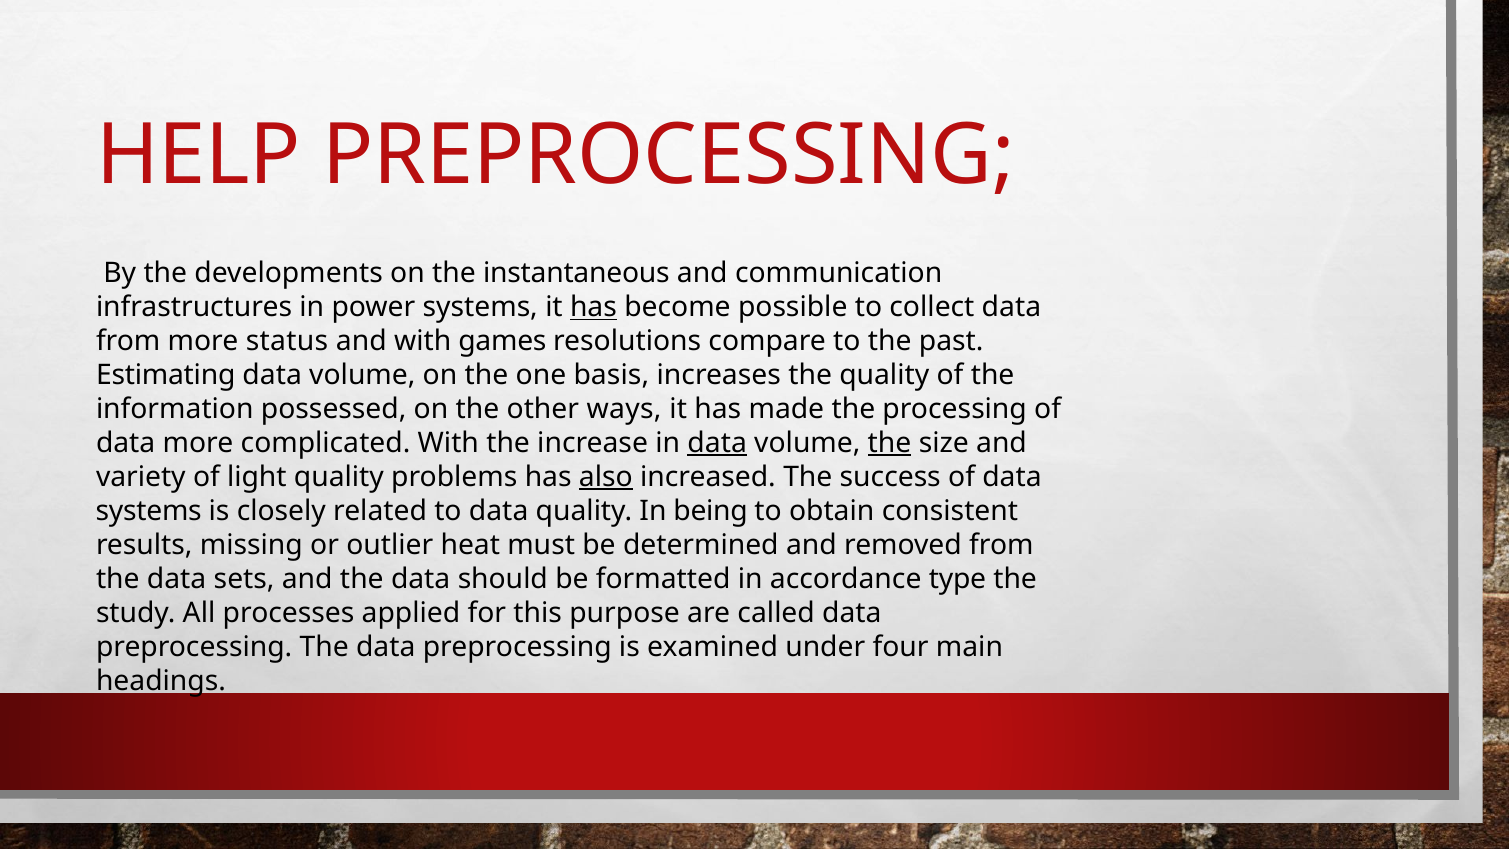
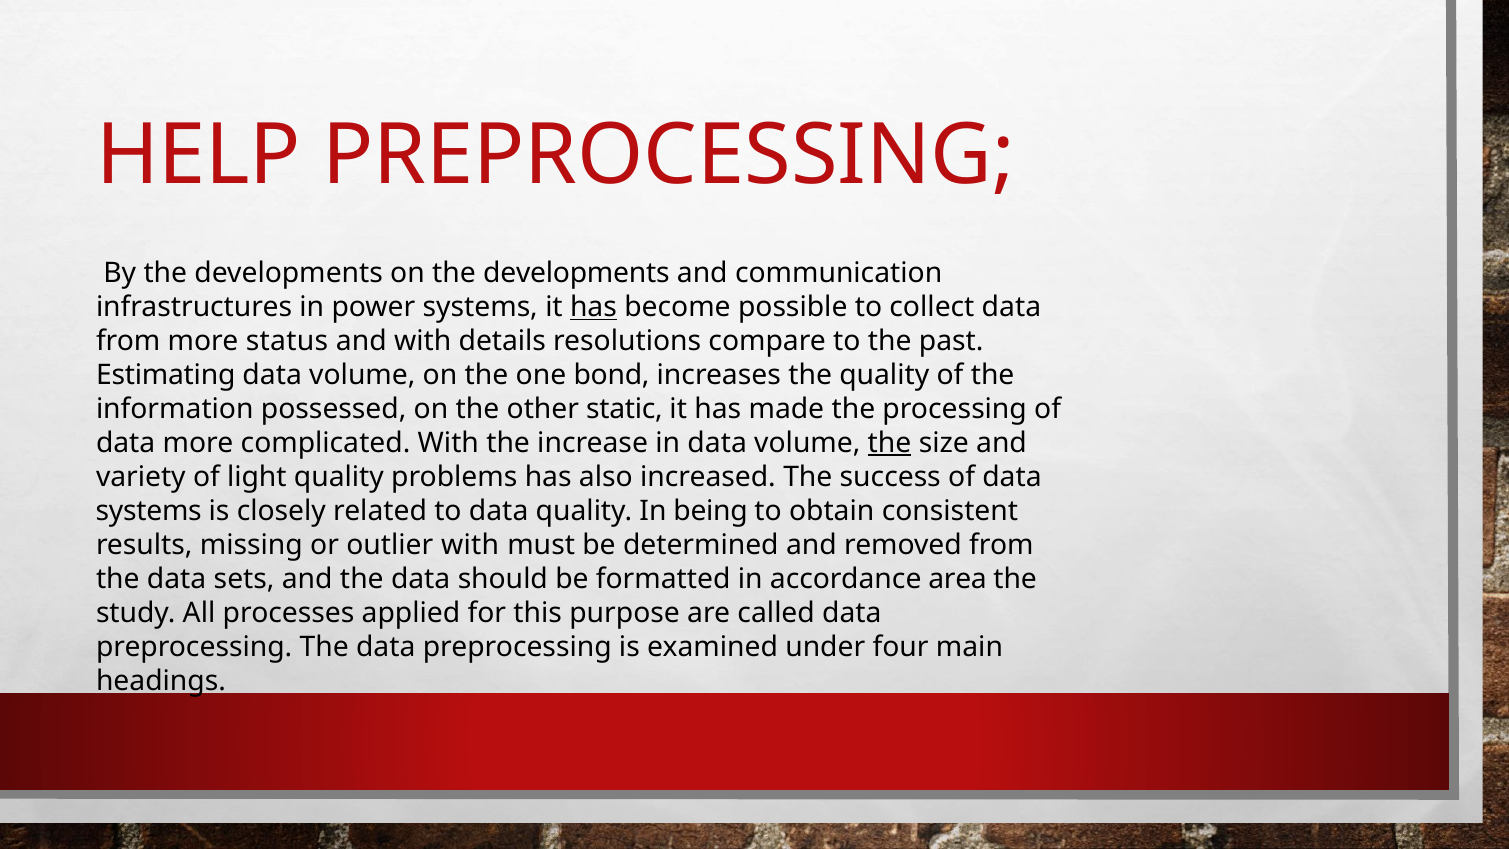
on the instantaneous: instantaneous -> developments
games: games -> details
basis: basis -> bond
ways: ways -> static
data at (717, 443) underline: present -> none
also underline: present -> none
outlier heat: heat -> with
type: type -> area
